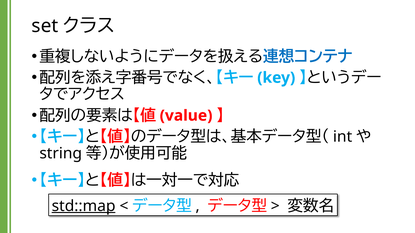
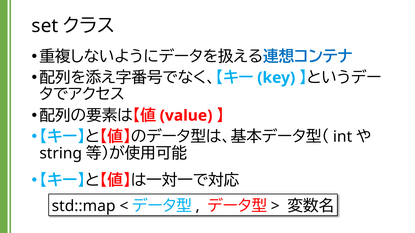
std::map underline: present -> none
